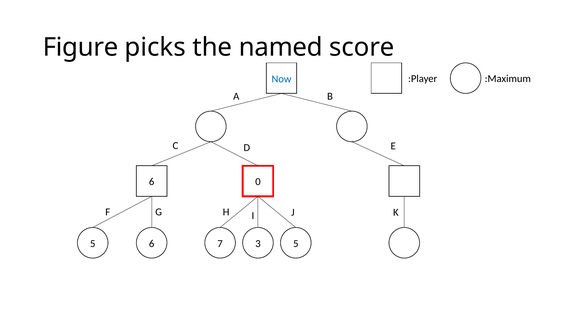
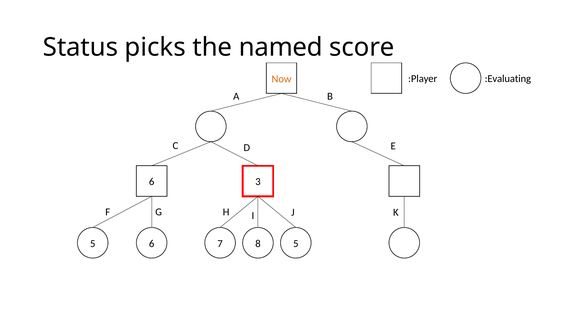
Figure: Figure -> Status
:Maximum: :Maximum -> :Evaluating
Now colour: blue -> orange
0: 0 -> 3
3: 3 -> 8
